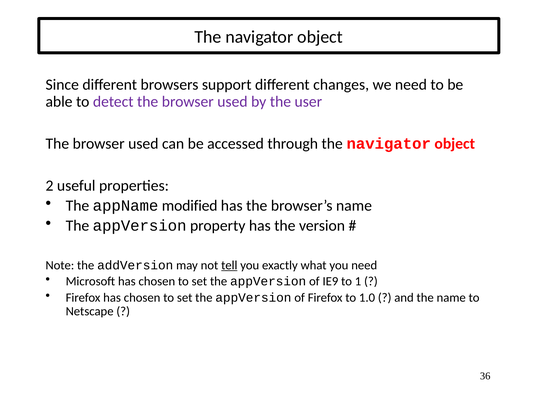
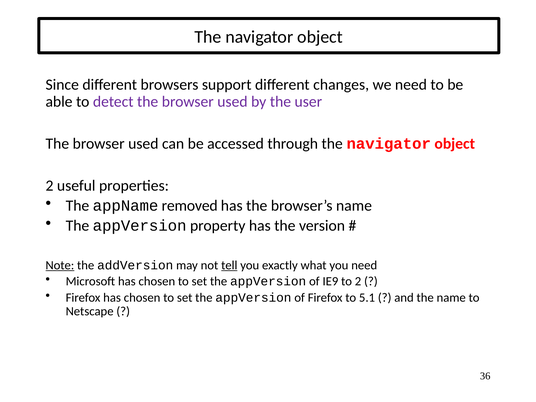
modified: modified -> removed
Note underline: none -> present
to 1: 1 -> 2
1.0: 1.0 -> 5.1
